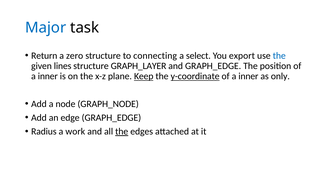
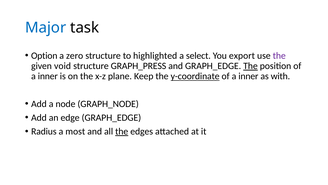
Return: Return -> Option
connecting: connecting -> highlighted
the at (279, 55) colour: blue -> purple
lines: lines -> void
GRAPH_LAYER: GRAPH_LAYER -> GRAPH_PRESS
The at (250, 66) underline: none -> present
Keep underline: present -> none
only: only -> with
work: work -> most
